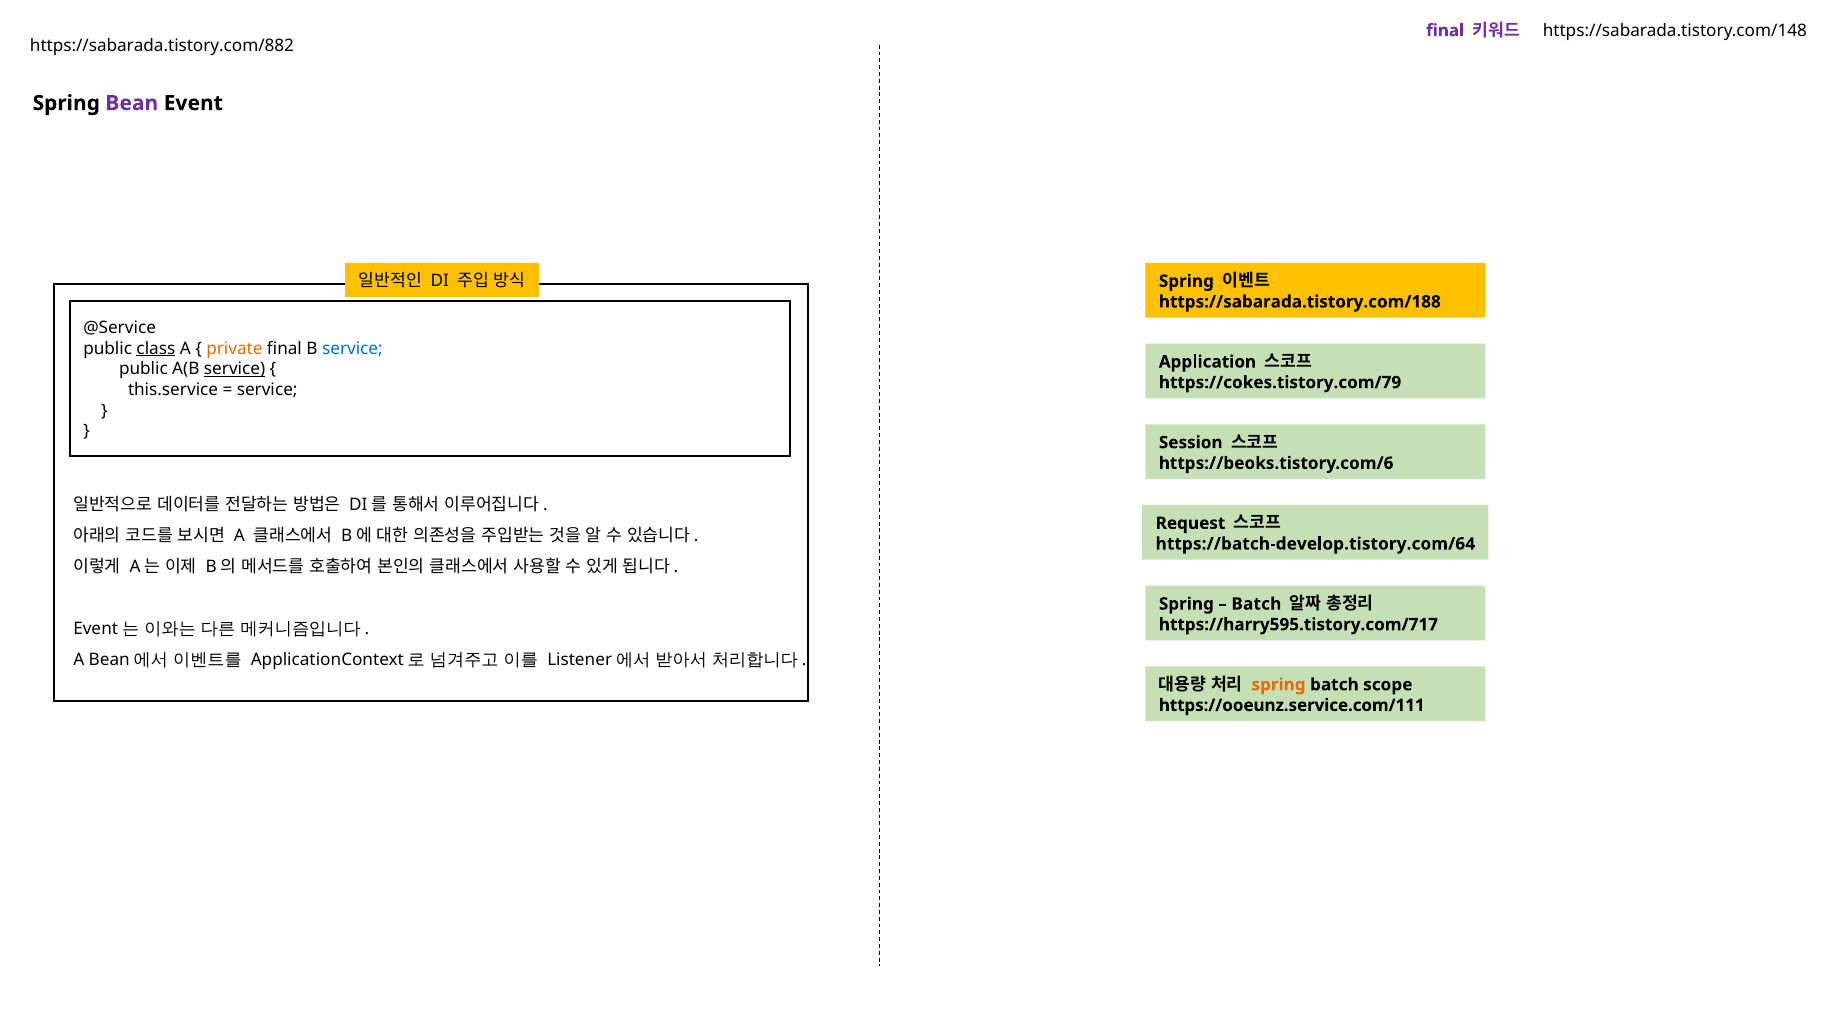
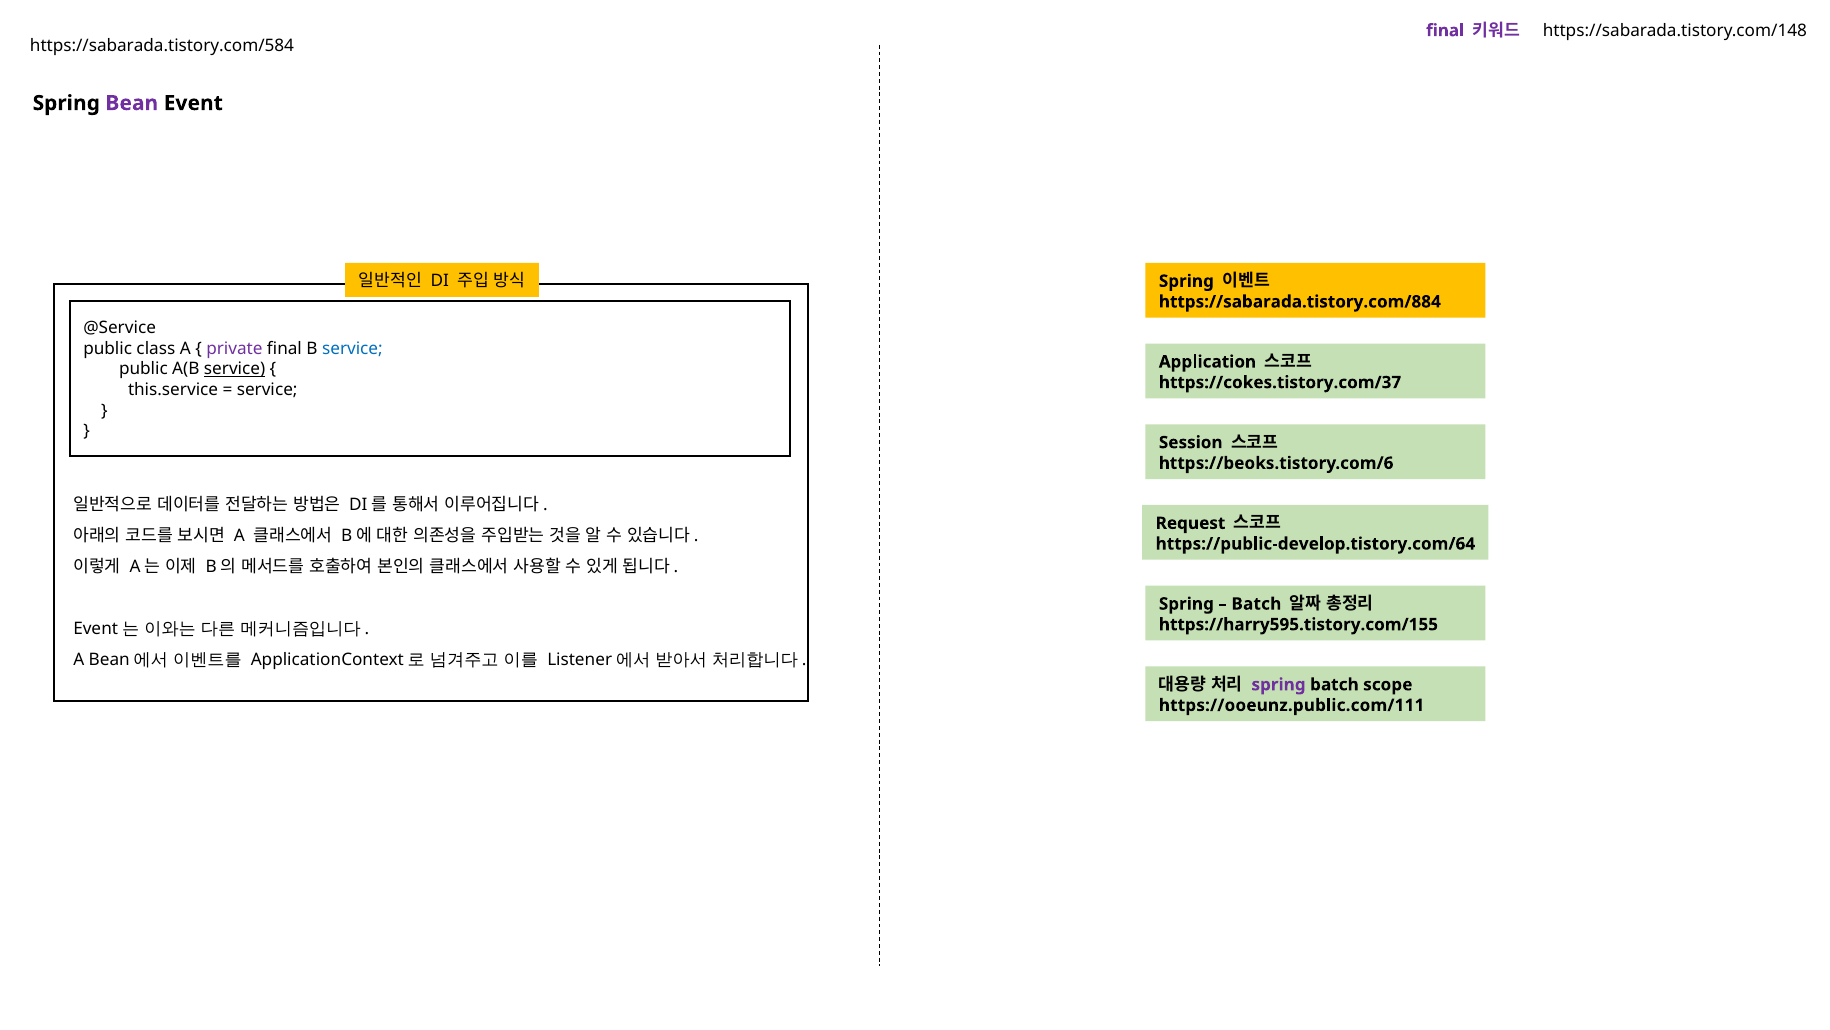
https://sabarada.tistory.com/882: https://sabarada.tistory.com/882 -> https://sabarada.tistory.com/584
https://sabarada.tistory.com/188: https://sabarada.tistory.com/188 -> https://sabarada.tistory.com/884
class underline: present -> none
private colour: orange -> purple
https://cokes.tistory.com/79: https://cokes.tistory.com/79 -> https://cokes.tistory.com/37
https://batch-develop.tistory.com/64: https://batch-develop.tistory.com/64 -> https://public-develop.tistory.com/64
https://harry595.tistory.com/717: https://harry595.tistory.com/717 -> https://harry595.tistory.com/155
spring at (1279, 684) colour: orange -> purple
https://ooeunz.service.com/111: https://ooeunz.service.com/111 -> https://ooeunz.public.com/111
